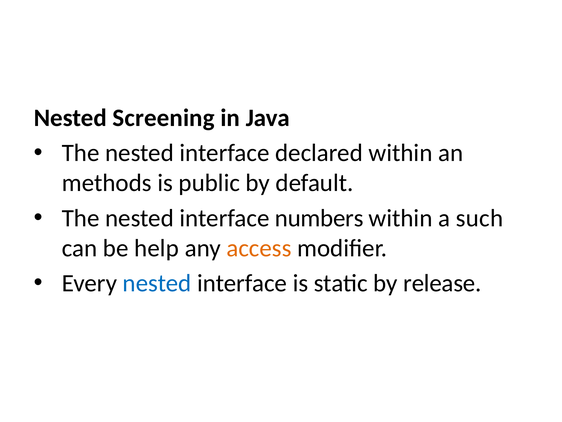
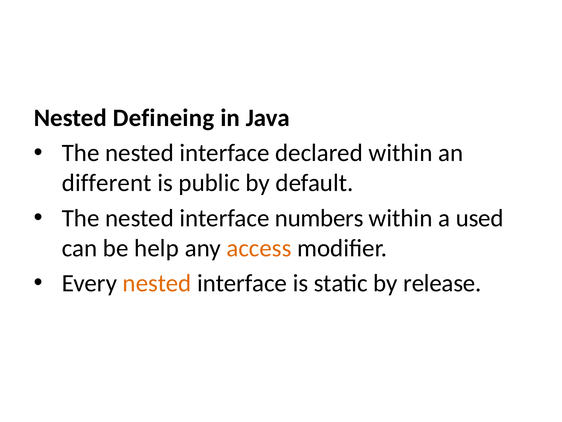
Screening: Screening -> Defineing
methods: methods -> different
such: such -> used
nested at (157, 283) colour: blue -> orange
